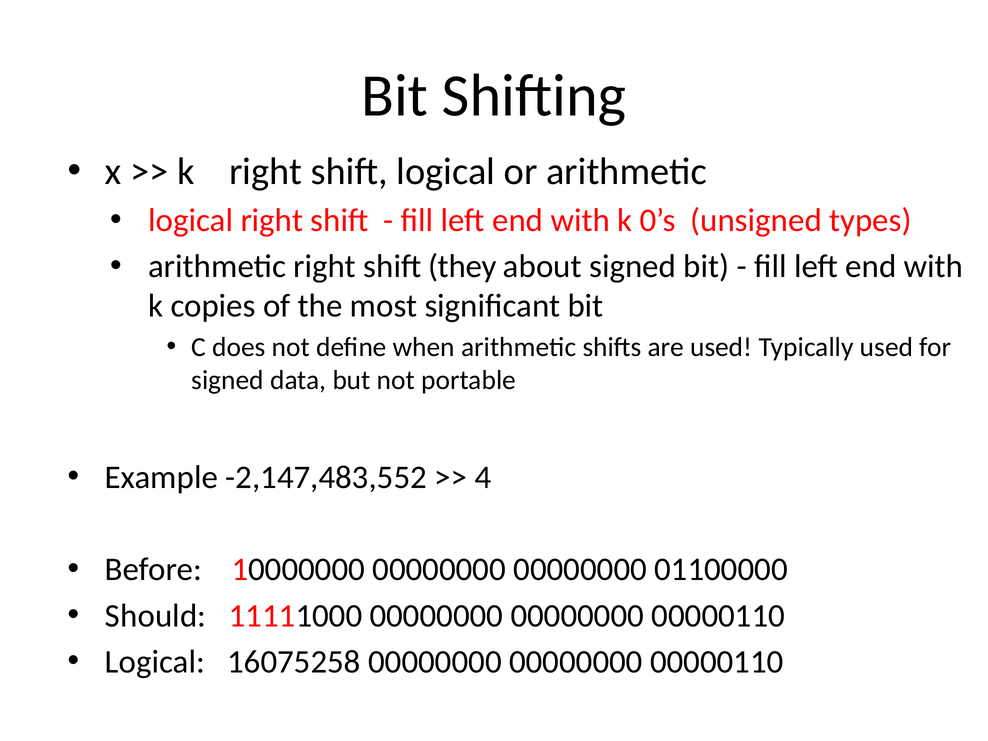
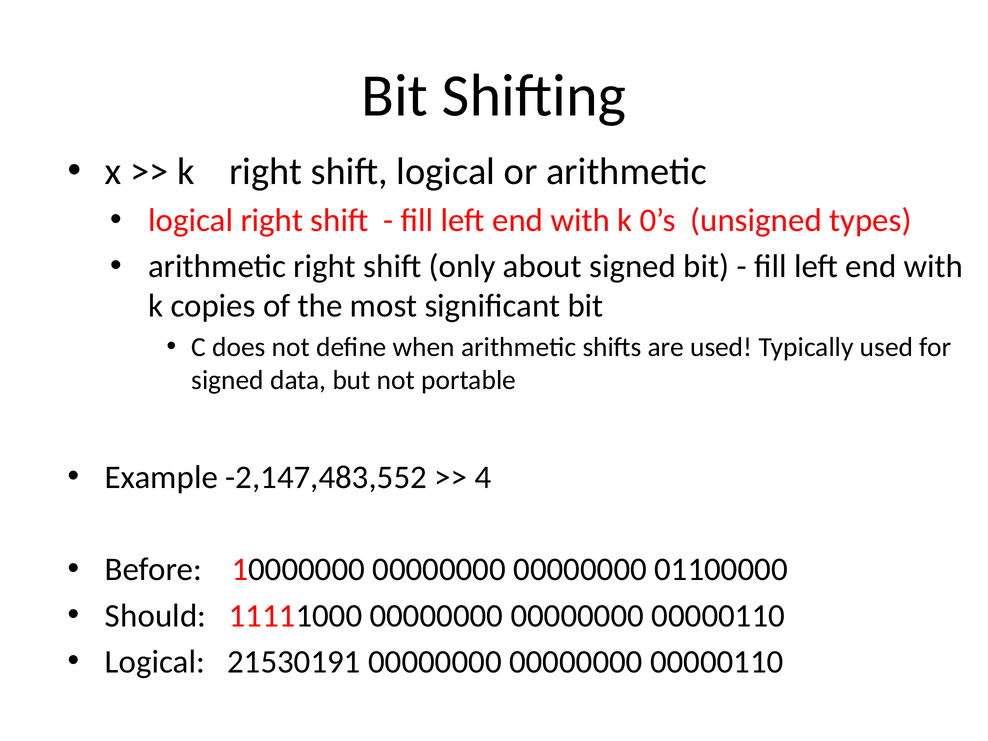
they: they -> only
16075258: 16075258 -> 21530191
